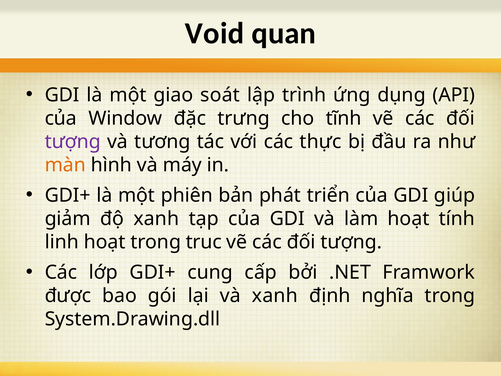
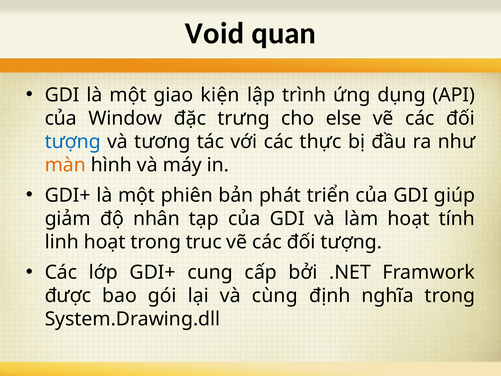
soát: soát -> kiện
tĩnh: tĩnh -> else
tượng at (73, 142) colour: purple -> blue
độ xanh: xanh -> nhân
và xanh: xanh -> cùng
